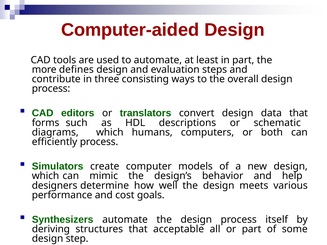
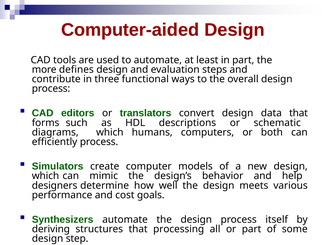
consisting: consisting -> functional
acceptable: acceptable -> processing
